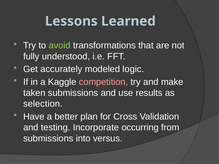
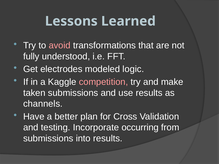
avoid colour: light green -> pink
accurately: accurately -> electrodes
selection: selection -> channels
into versus: versus -> results
